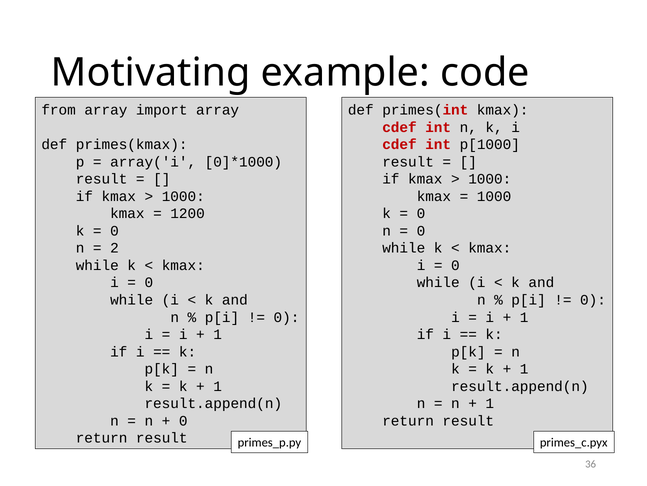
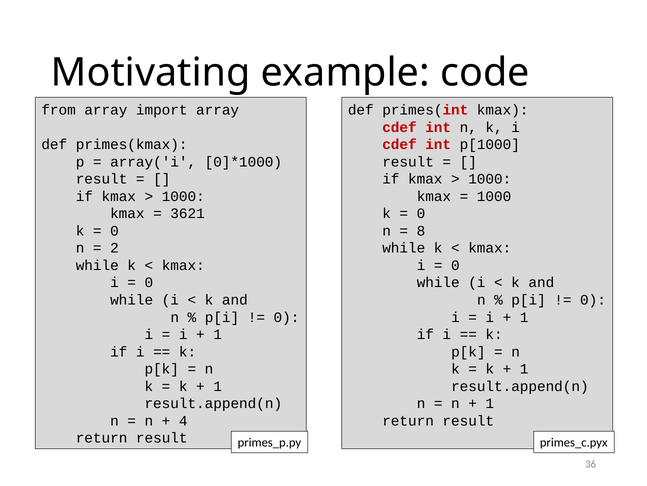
1200: 1200 -> 3621
0 at (421, 231): 0 -> 8
0 at (183, 420): 0 -> 4
